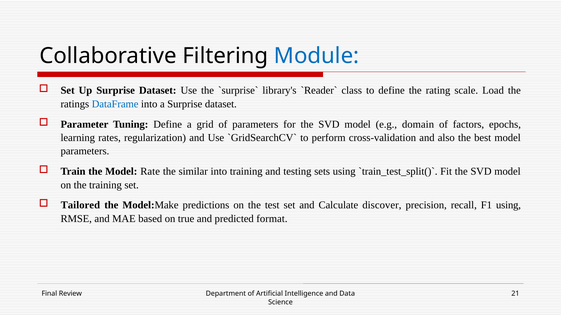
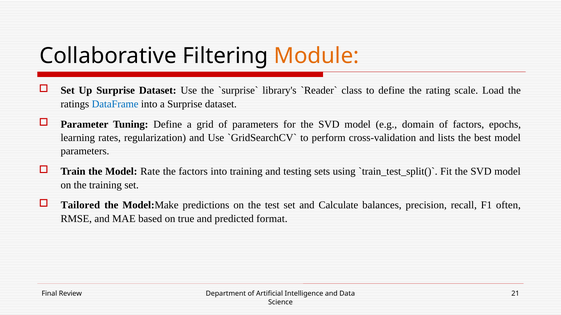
Module colour: blue -> orange
also: also -> lists
the similar: similar -> factors
discover: discover -> balances
F1 using: using -> often
